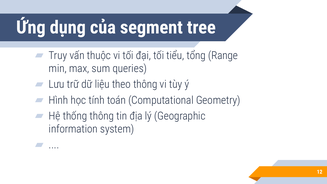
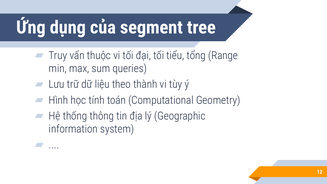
theo thông: thông -> thành
